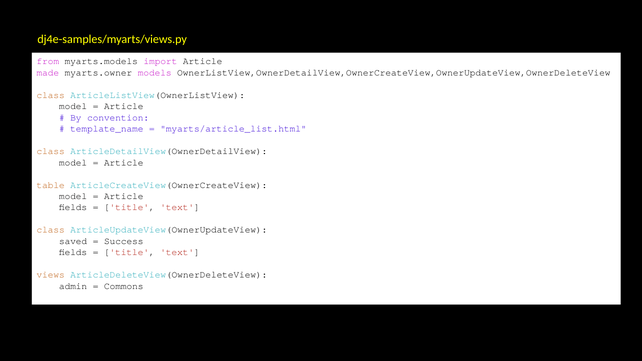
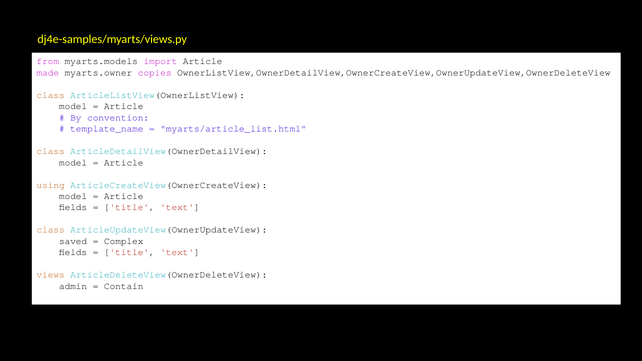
models: models -> copies
table: table -> using
Success: Success -> Complex
Commons: Commons -> Contain
